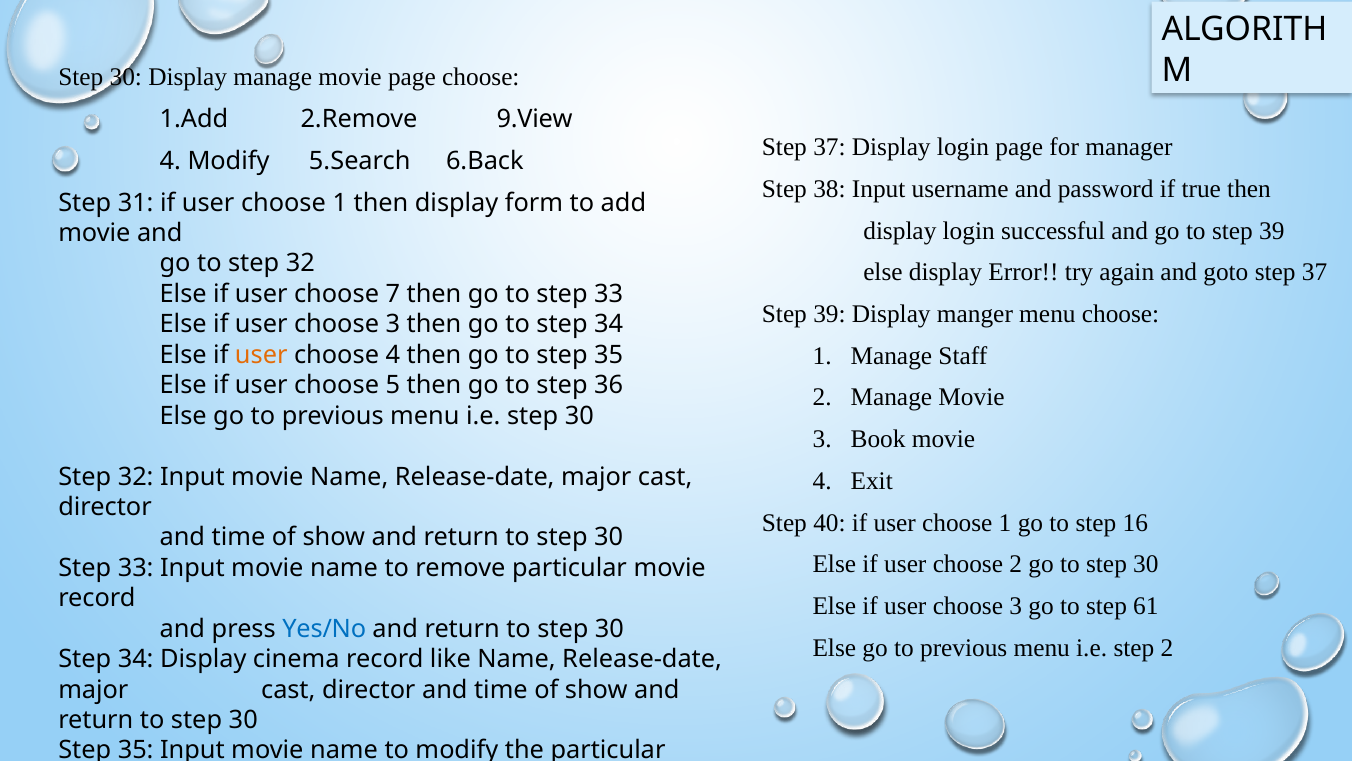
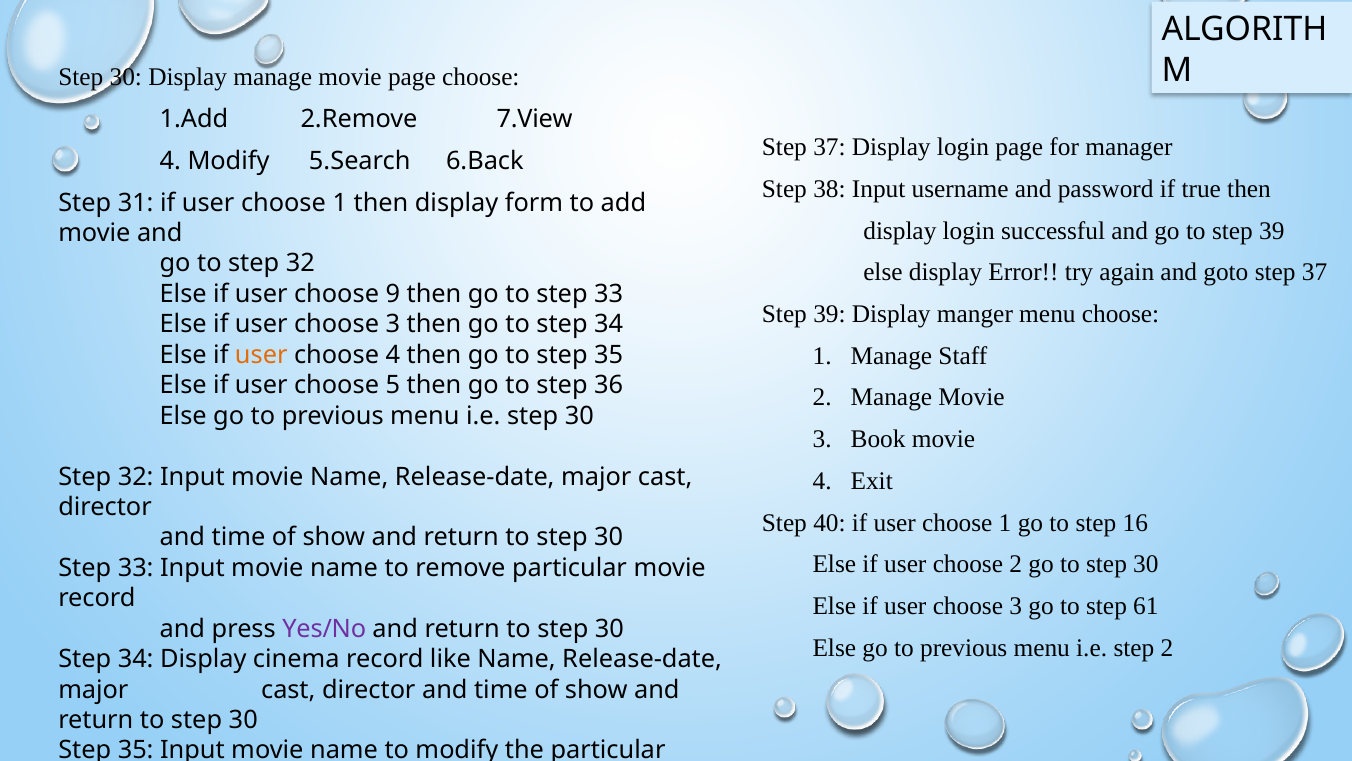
9.View: 9.View -> 7.View
7: 7 -> 9
Yes/No colour: blue -> purple
